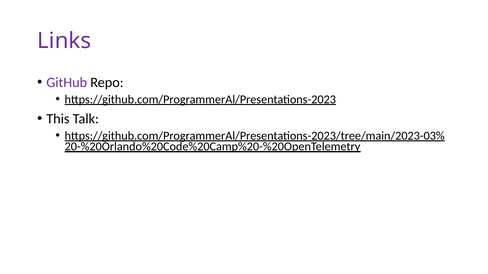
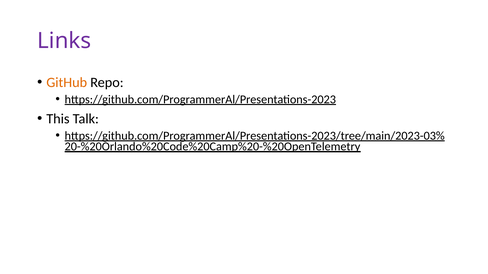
GitHub colour: purple -> orange
